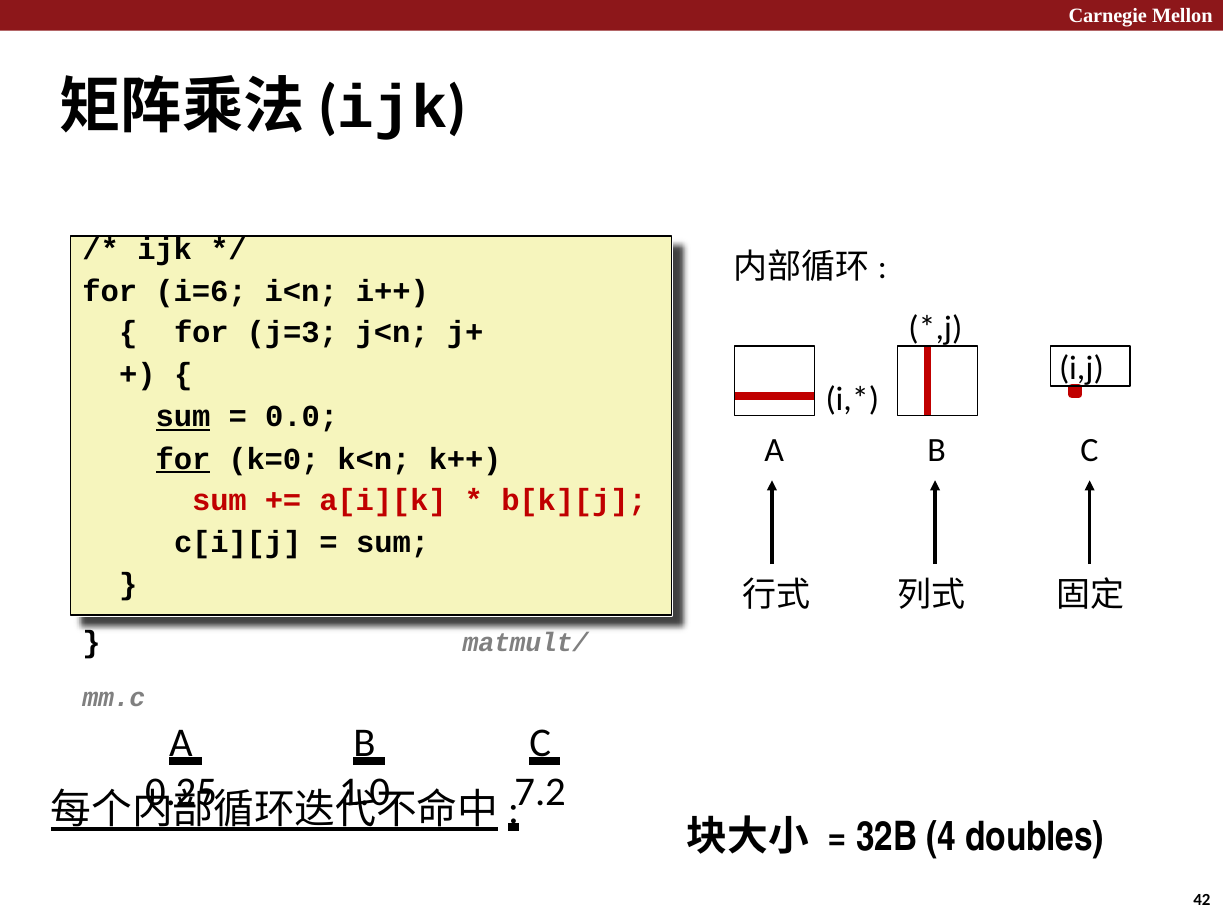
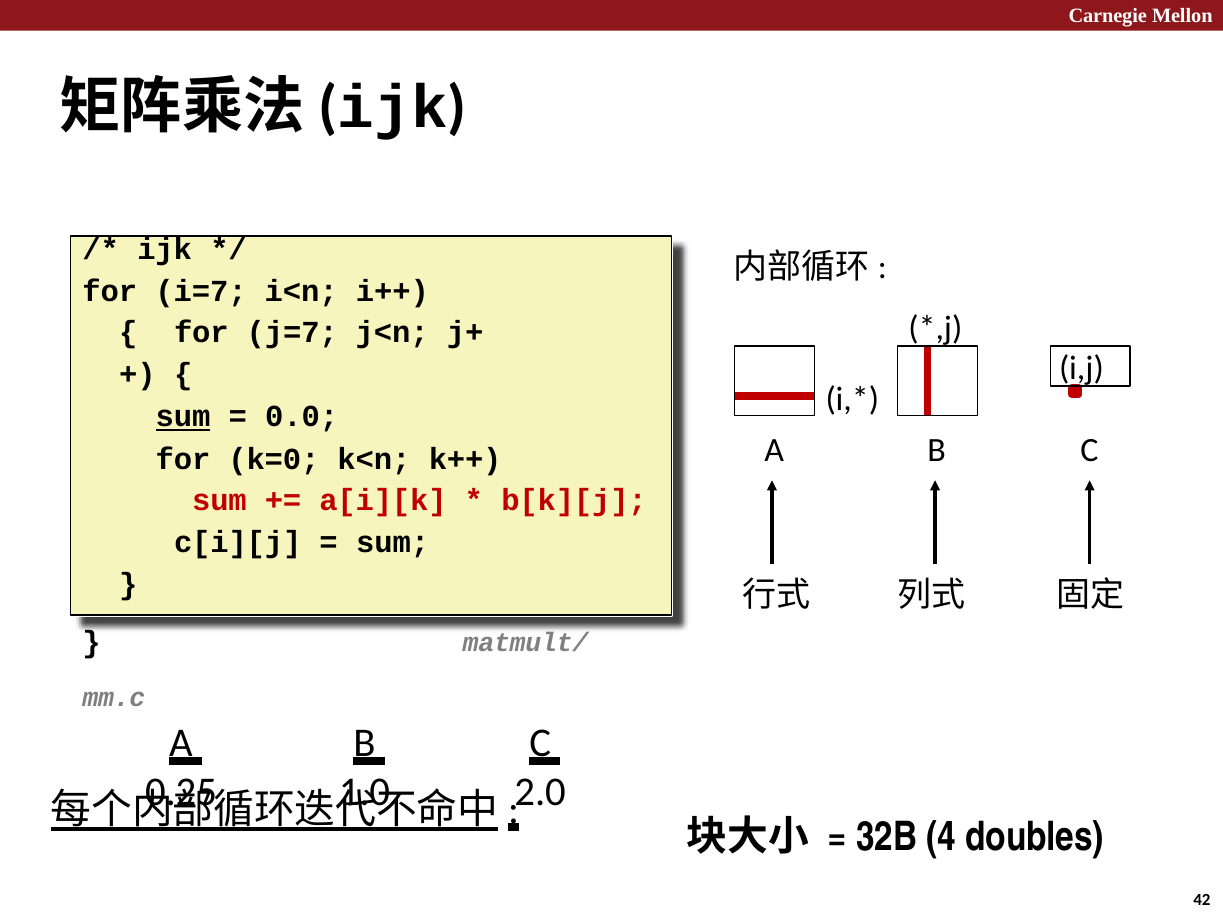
i=6: i=6 -> i=7
j=3: j=3 -> j=7
for at (183, 459) underline: present -> none
7.2: 7.2 -> 2.0
